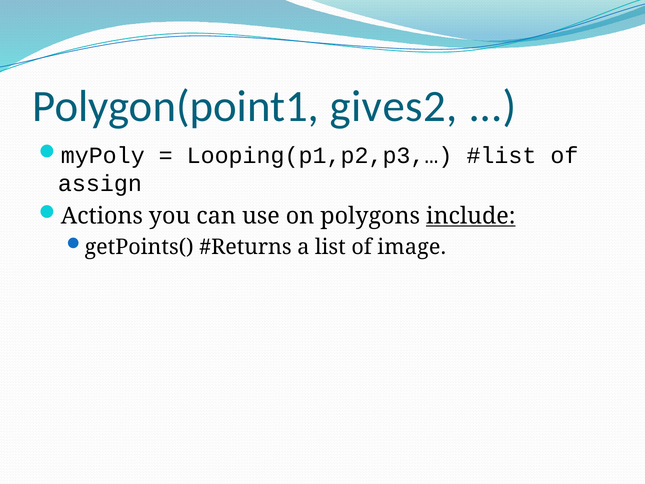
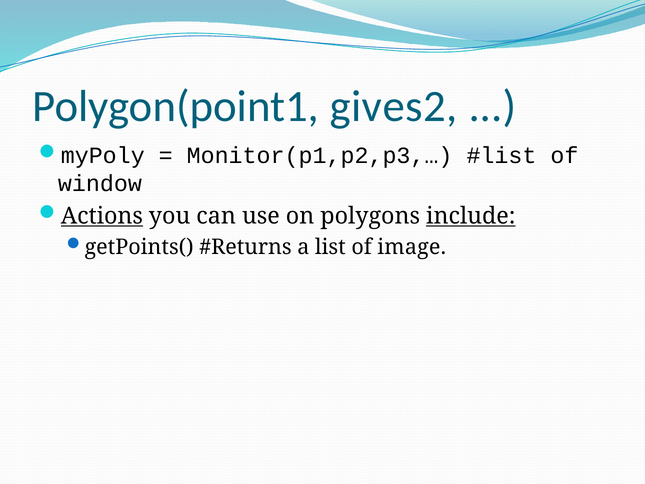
Looping(p1,p2,p3,…: Looping(p1,p2,p3,… -> Monitor(p1,p2,p3,…
assign: assign -> window
Actions underline: none -> present
